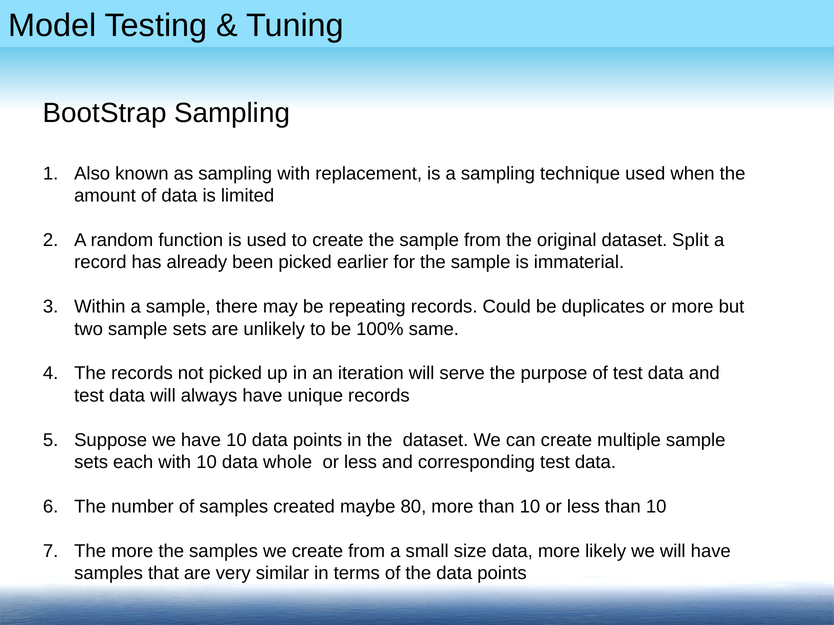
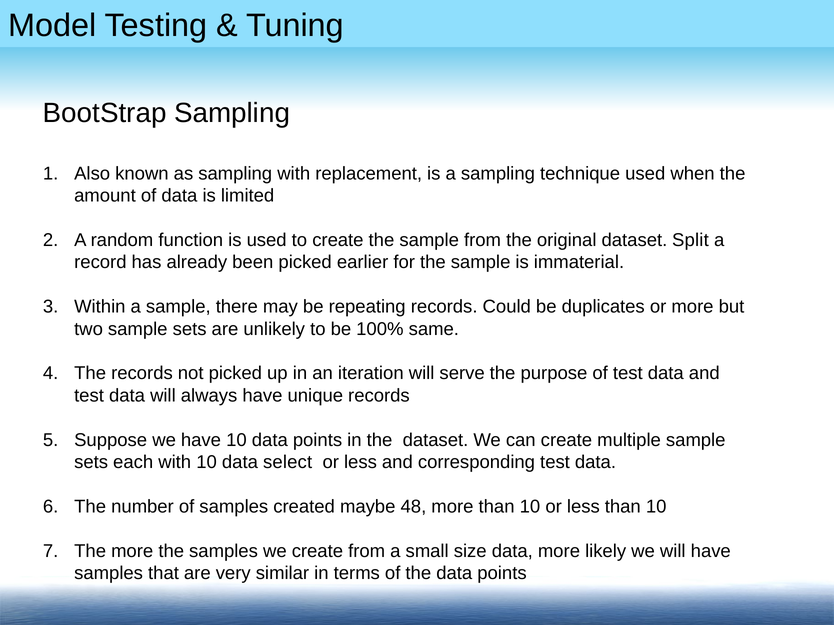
whole: whole -> select
80: 80 -> 48
